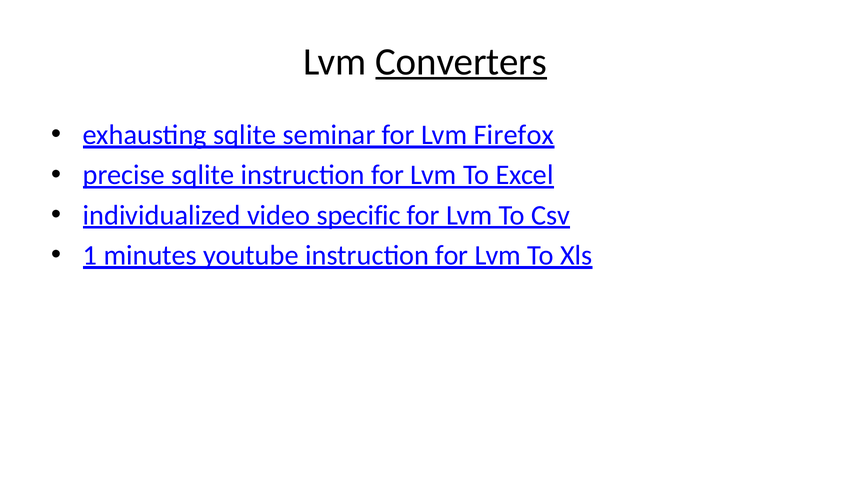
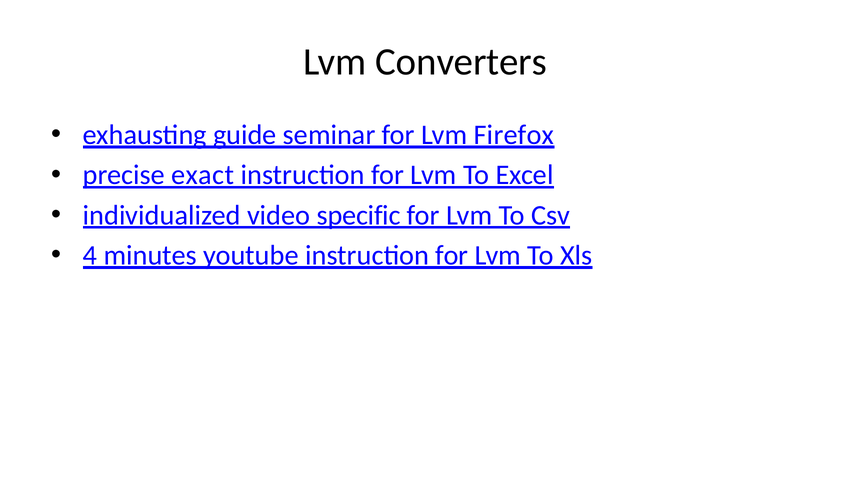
Converters underline: present -> none
exhausting sqlite: sqlite -> guide
precise sqlite: sqlite -> exact
1: 1 -> 4
